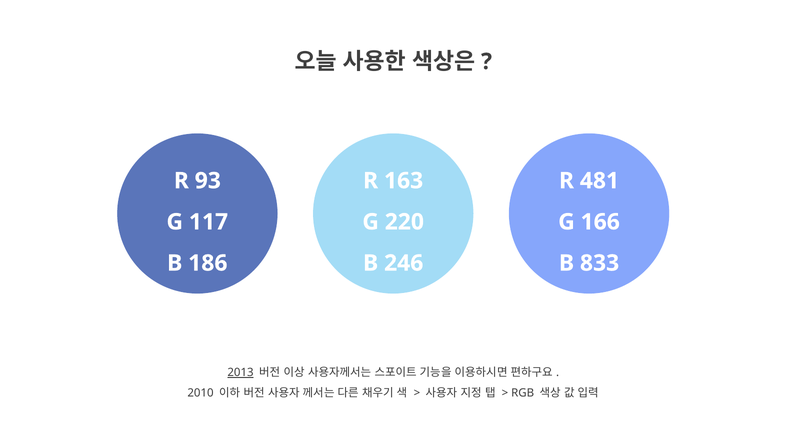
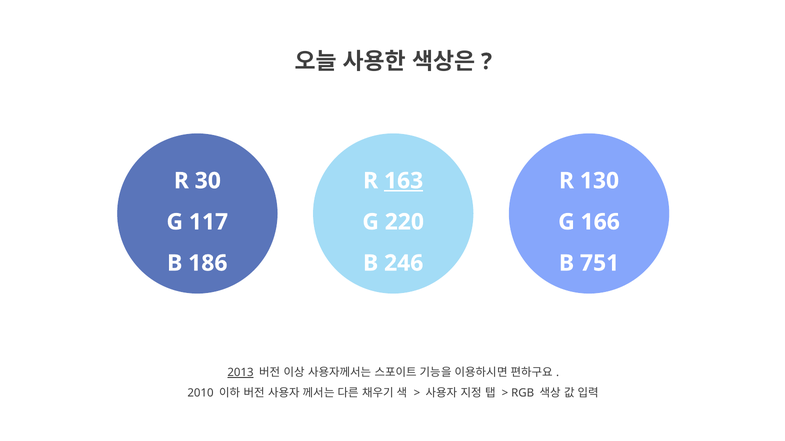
93: 93 -> 30
163 underline: none -> present
481: 481 -> 130
833: 833 -> 751
